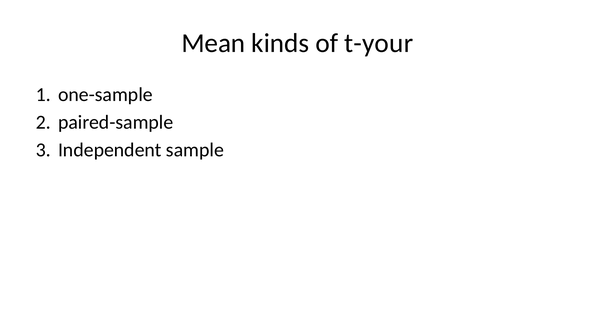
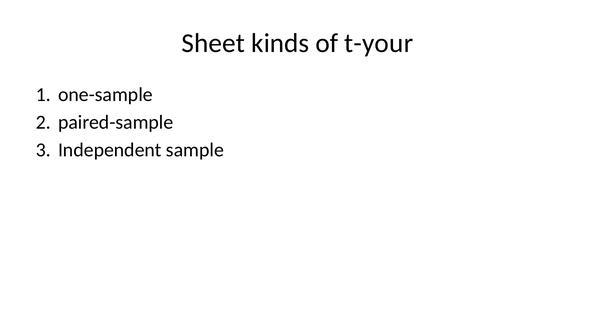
Mean: Mean -> Sheet
